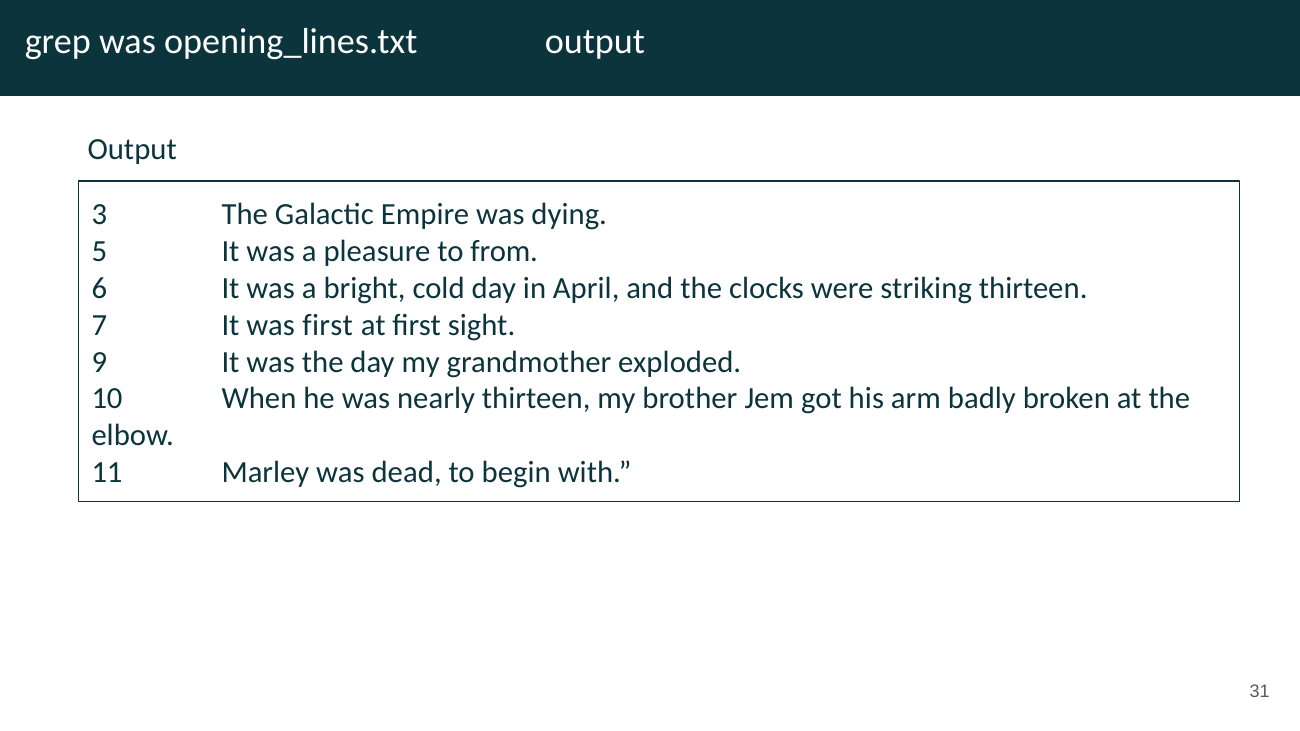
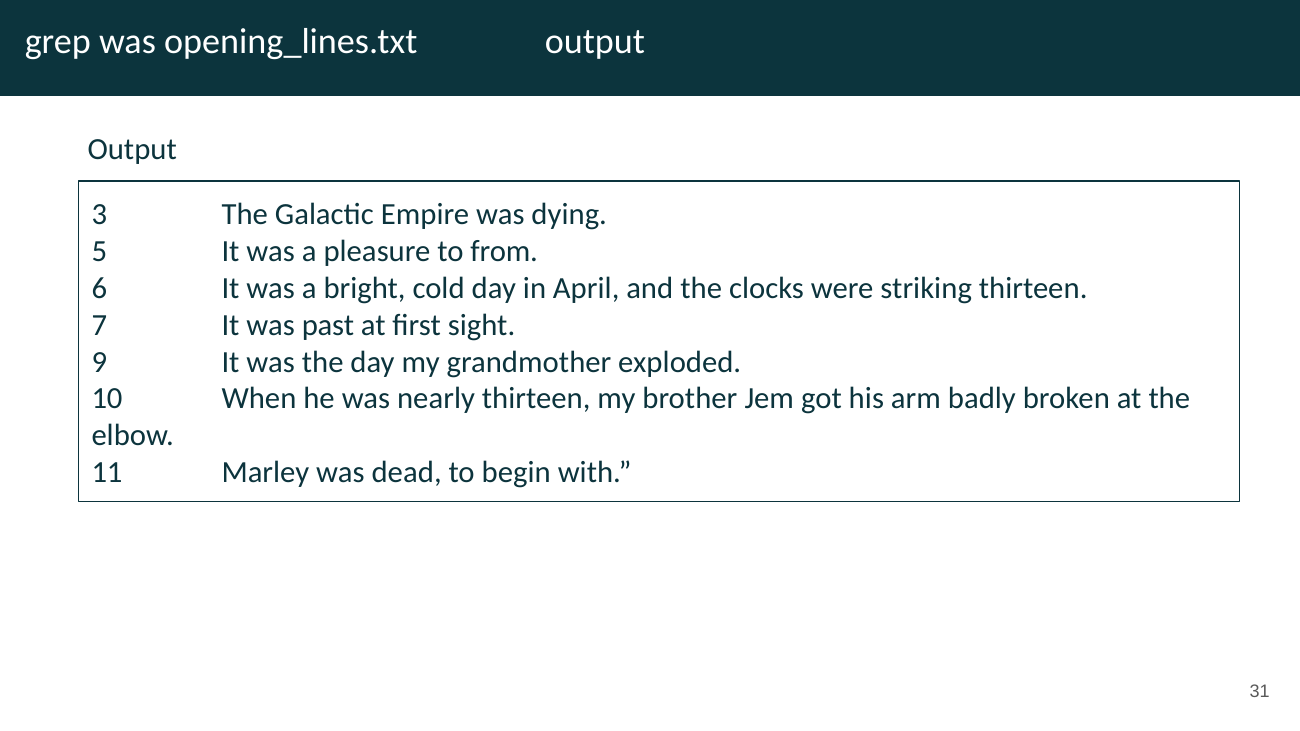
was first: first -> past
